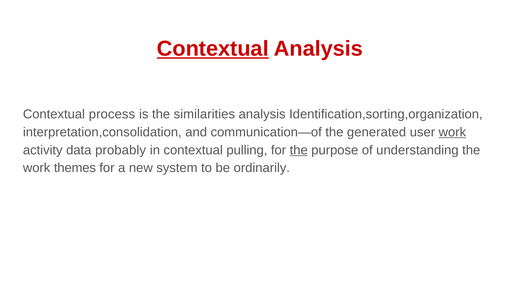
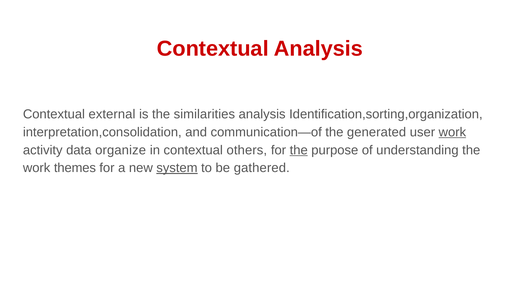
Contextual at (213, 49) underline: present -> none
process: process -> external
probably: probably -> organize
pulling: pulling -> others
system underline: none -> present
ordinarily: ordinarily -> gathered
